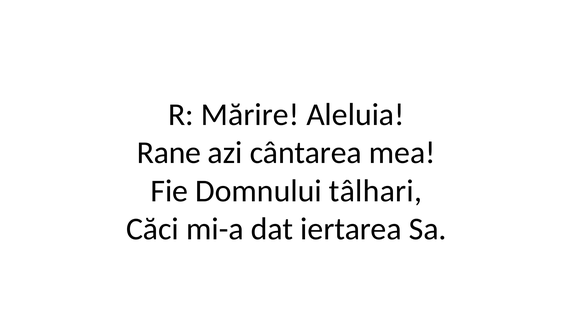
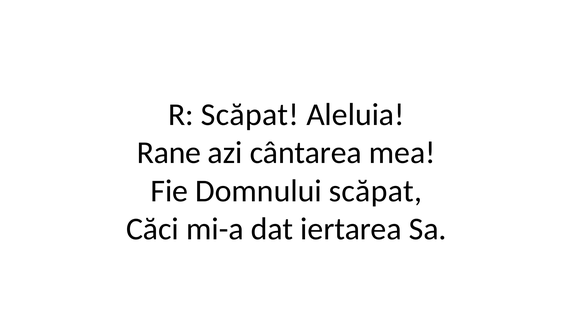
R Mărire: Mărire -> Scăpat
Domnului tâlhari: tâlhari -> scăpat
